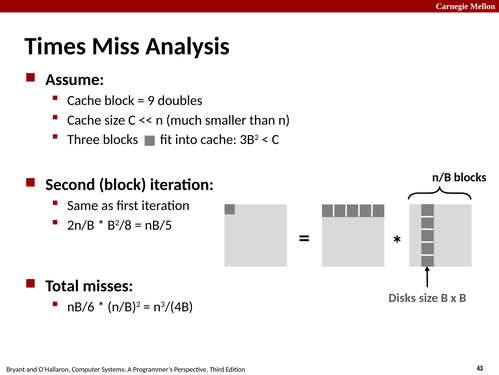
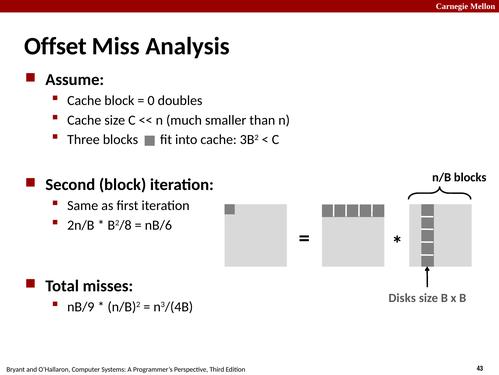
Times: Times -> Offset
9: 9 -> 0
nB/5: nB/5 -> nB/6
nB/6: nB/6 -> nB/9
